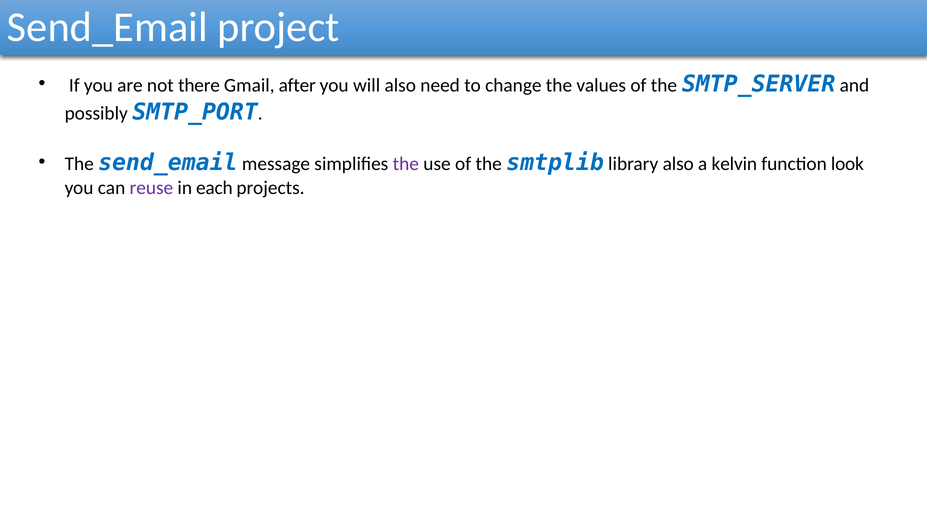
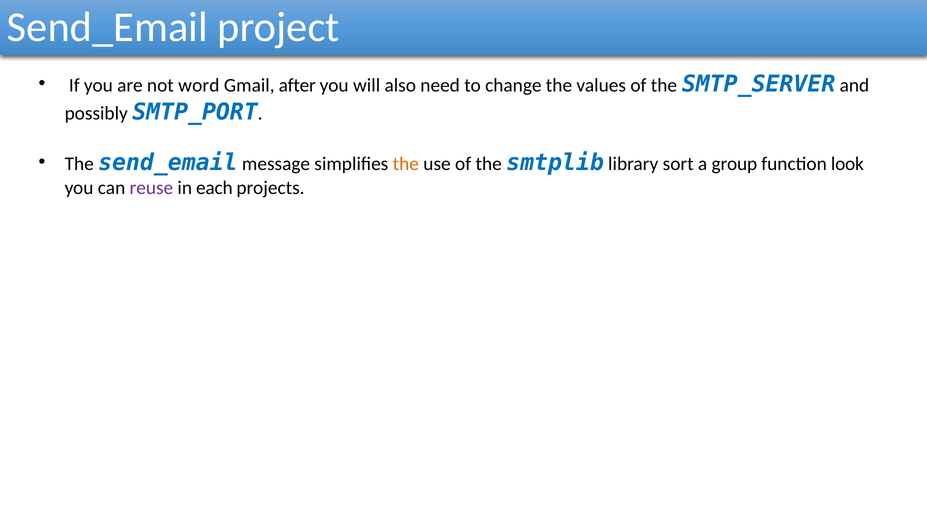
there: there -> word
the at (406, 164) colour: purple -> orange
library also: also -> sort
kelvin: kelvin -> group
